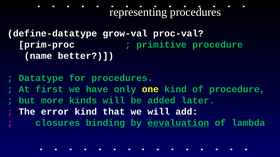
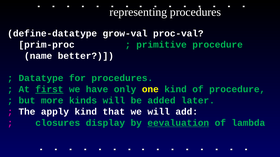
first underline: none -> present
error: error -> apply
binding: binding -> display
